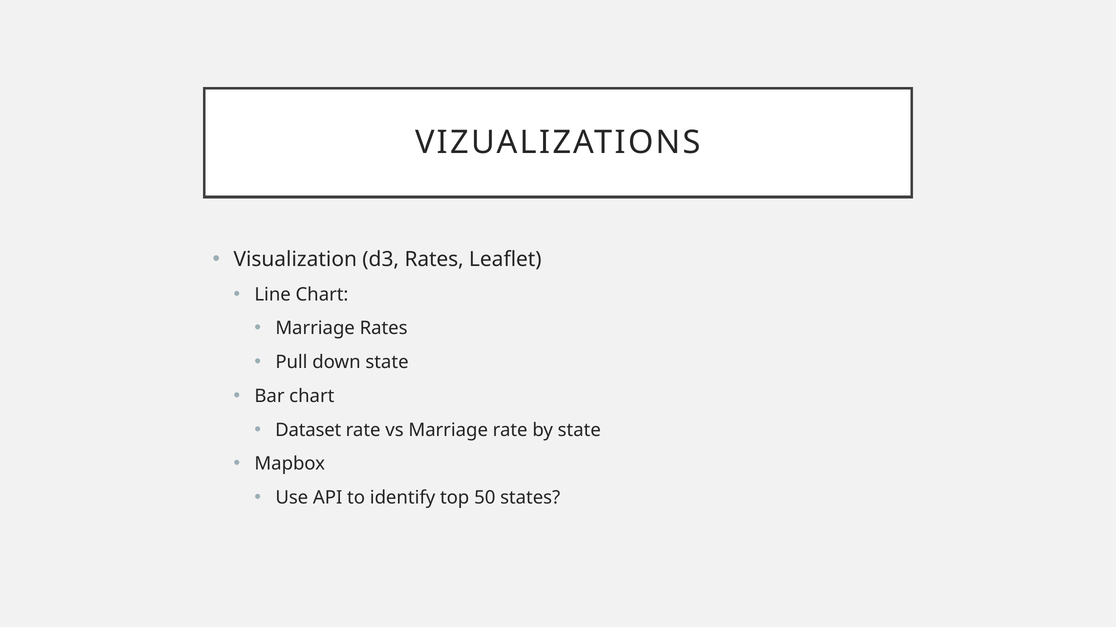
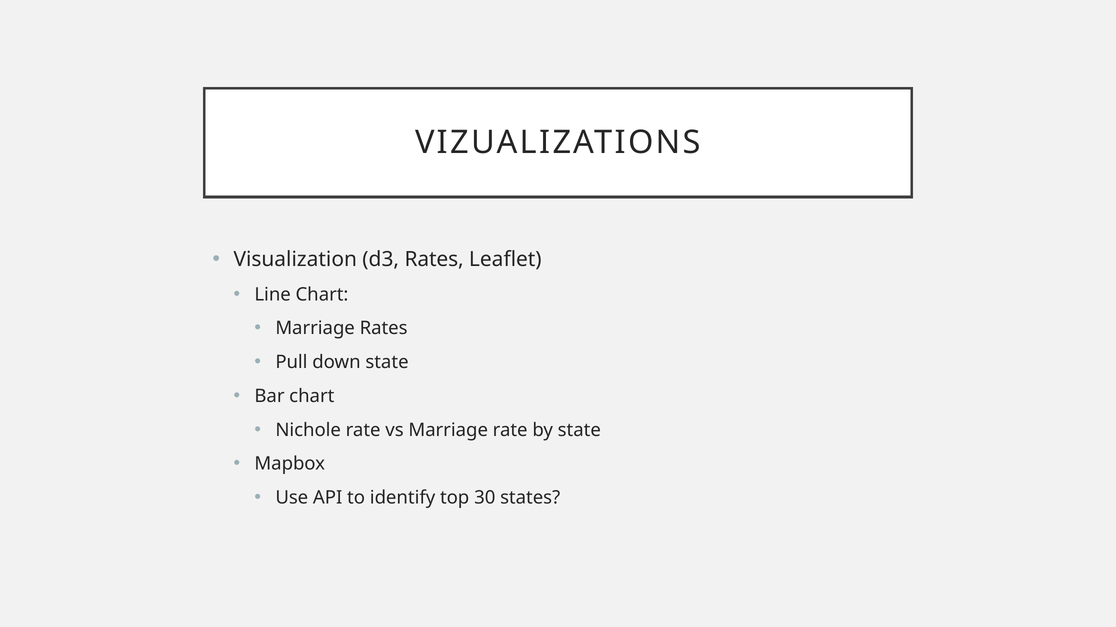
Dataset: Dataset -> Nichole
50: 50 -> 30
